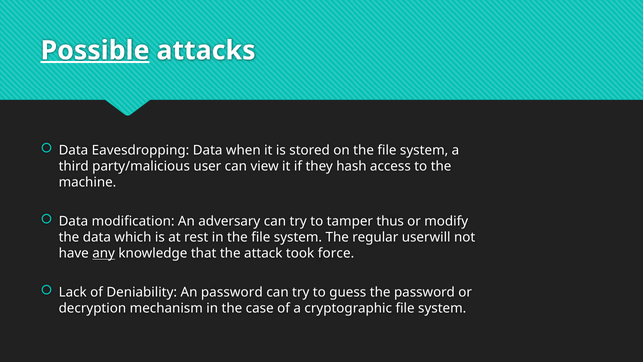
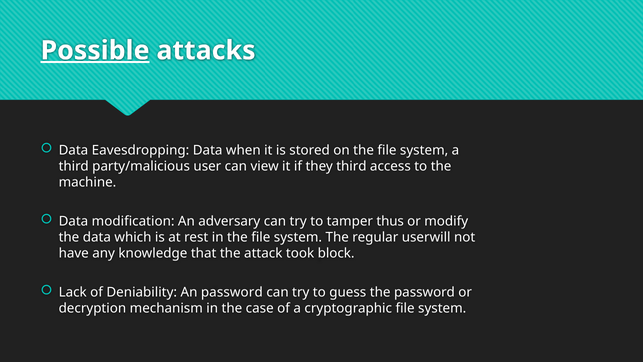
they hash: hash -> third
any underline: present -> none
force: force -> block
